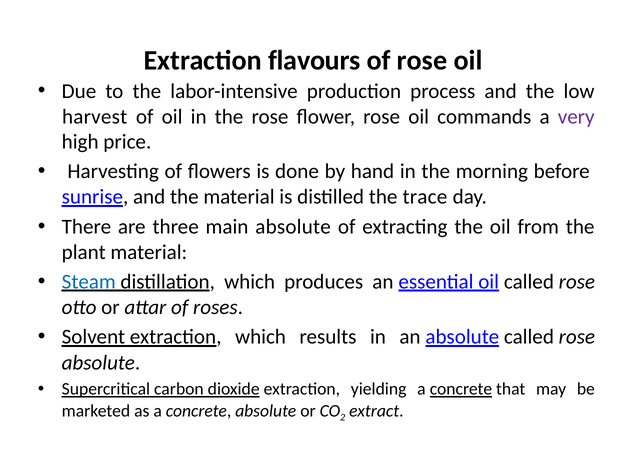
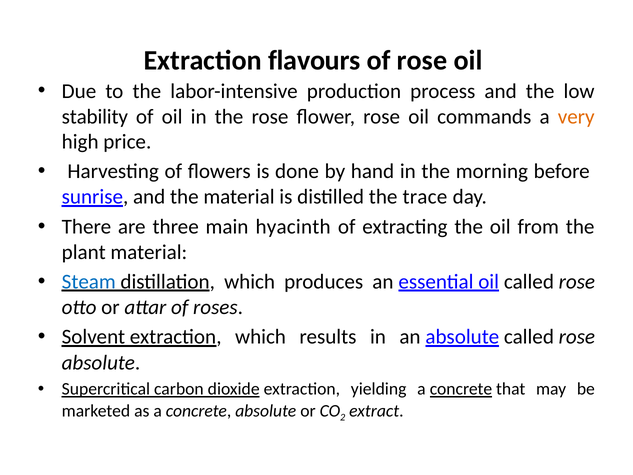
harvest: harvest -> stability
very colour: purple -> orange
main absolute: absolute -> hyacinth
